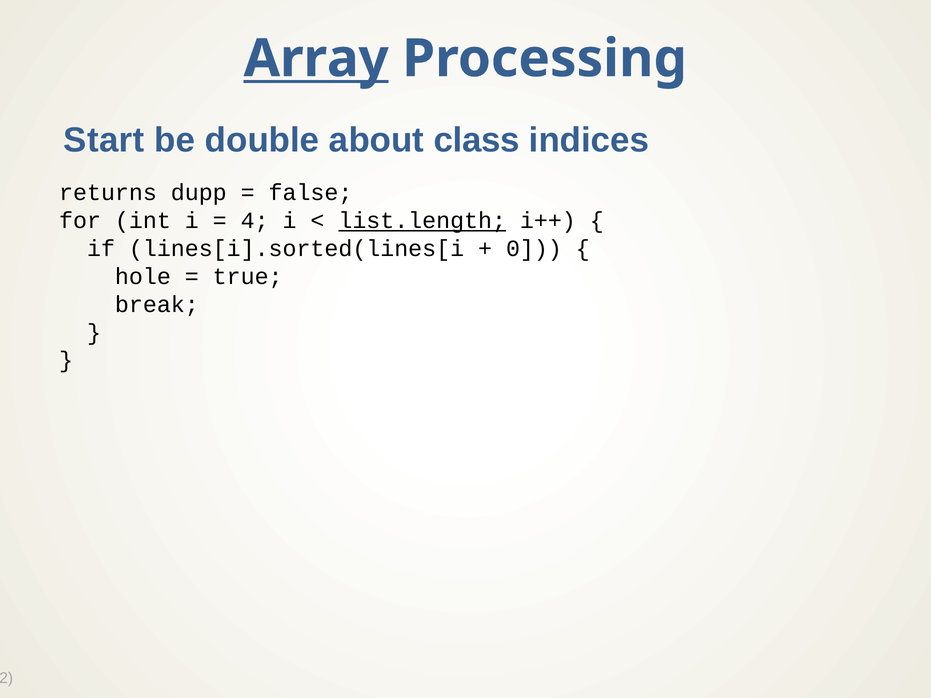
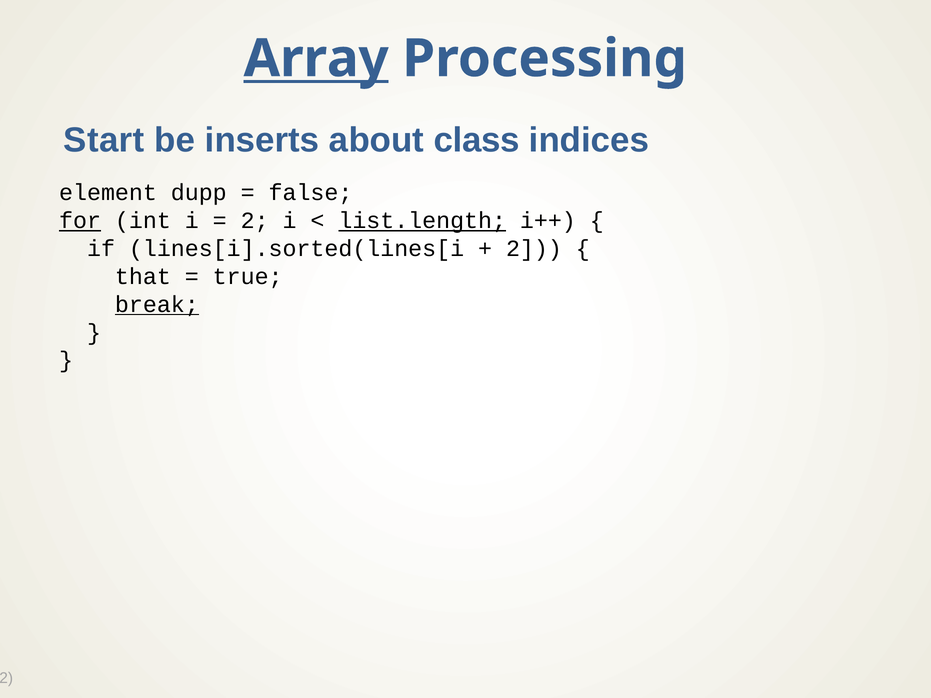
double: double -> inserts
returns: returns -> element
for underline: none -> present
4 at (255, 221): 4 -> 2
0 at (534, 249): 0 -> 2
hole: hole -> that
break underline: none -> present
